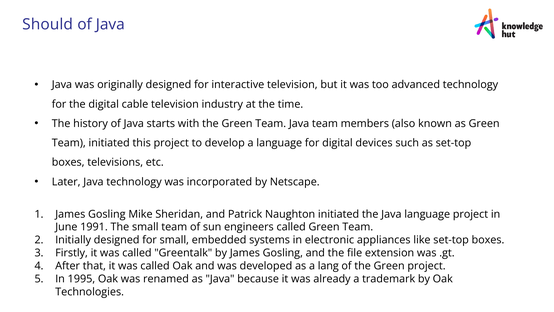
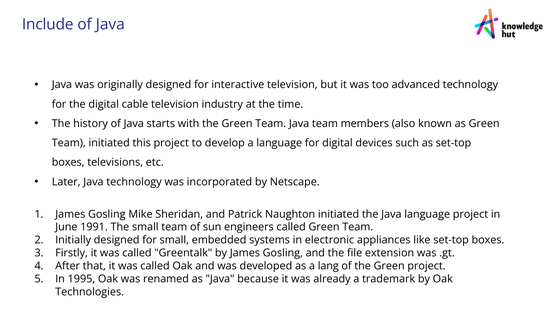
Should: Should -> Include
